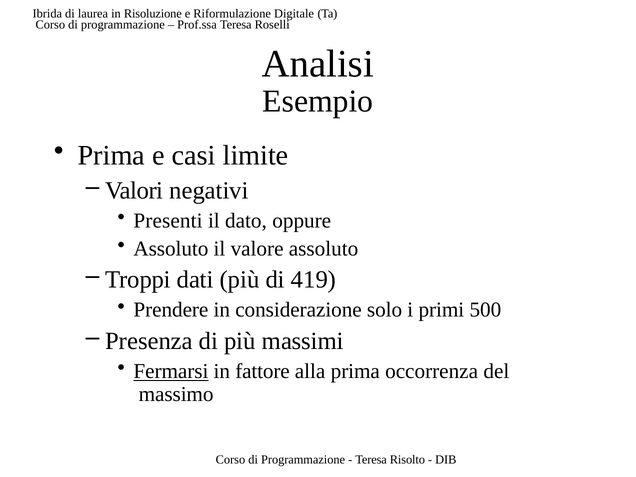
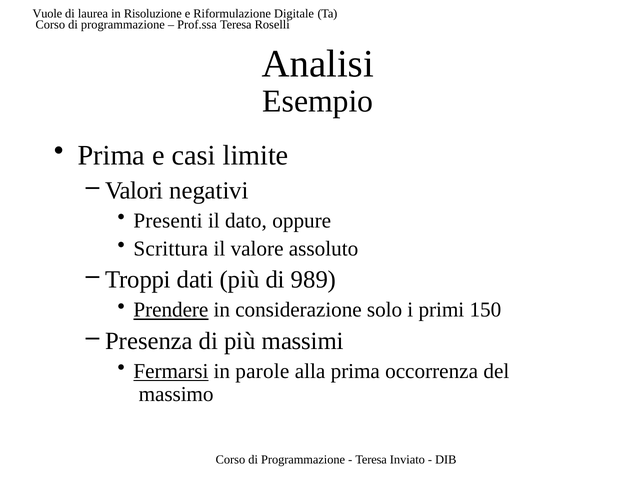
Ibrida: Ibrida -> Vuole
Assoluto at (171, 249): Assoluto -> Scrittura
419: 419 -> 989
Prendere underline: none -> present
500: 500 -> 150
fattore: fattore -> parole
Risolto: Risolto -> Inviato
